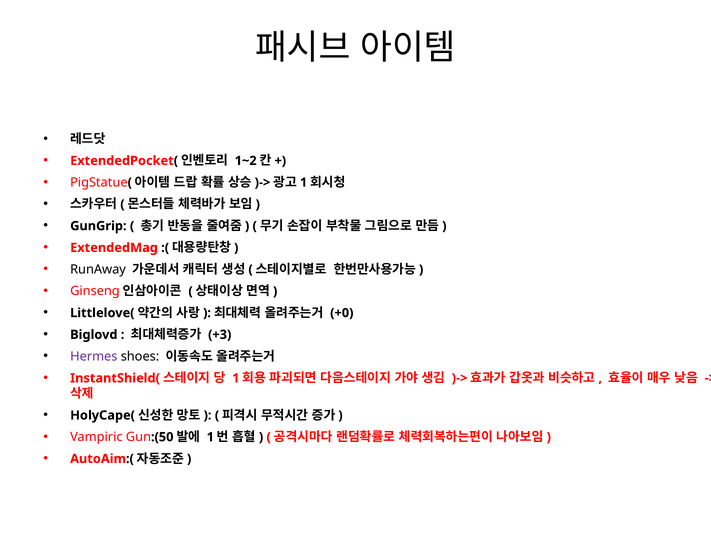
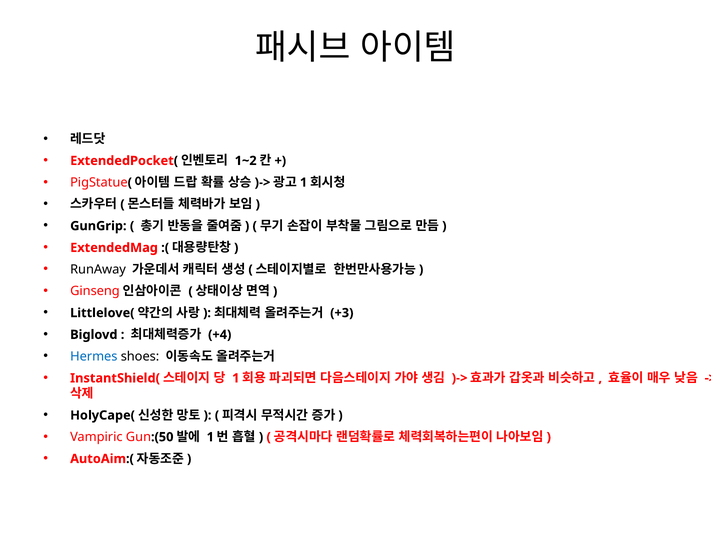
+0: +0 -> +3
+3: +3 -> +4
Hermes colour: purple -> blue
